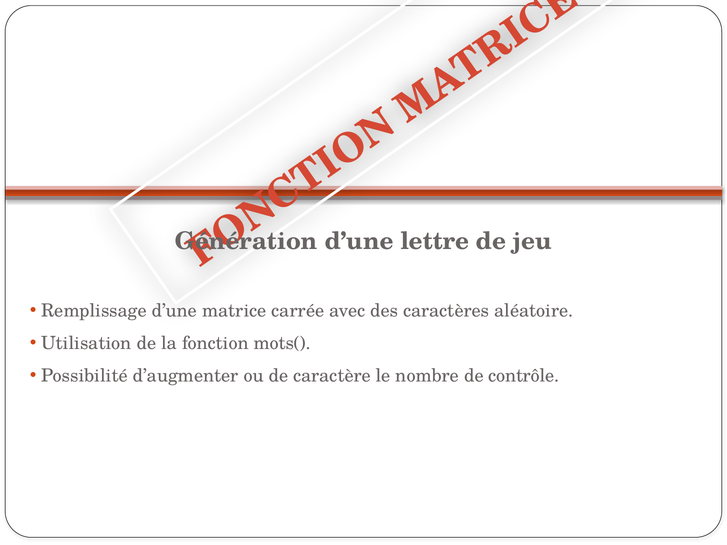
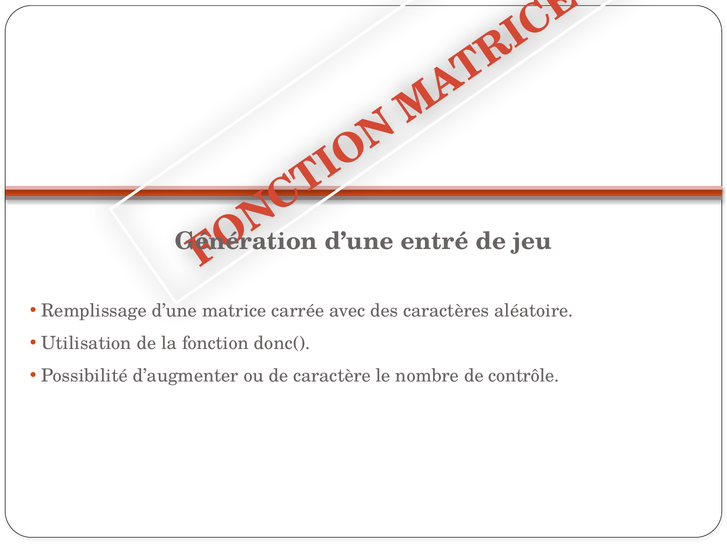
lettre: lettre -> entré
mots(: mots( -> donc(
